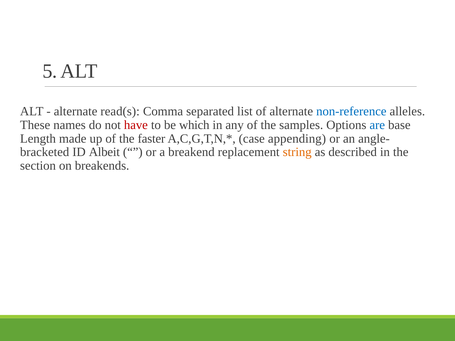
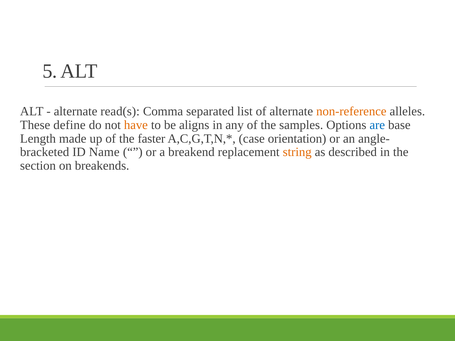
non-reference colour: blue -> orange
names: names -> define
have colour: red -> orange
which: which -> aligns
appending: appending -> orientation
Albeit: Albeit -> Name
